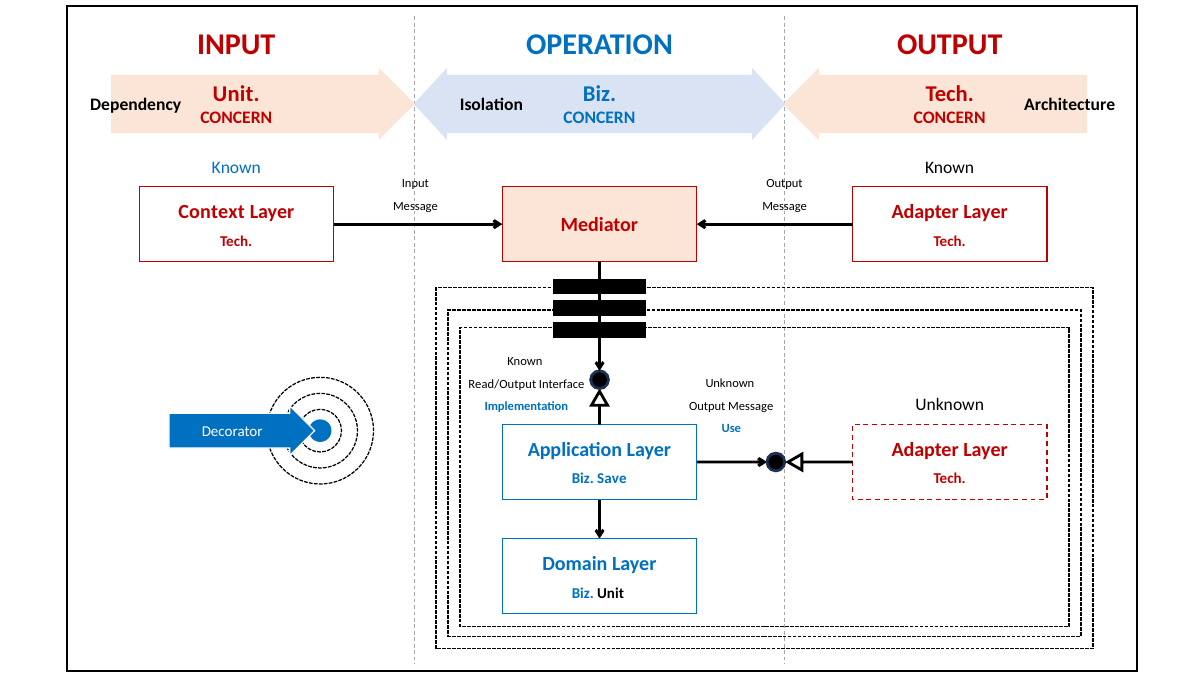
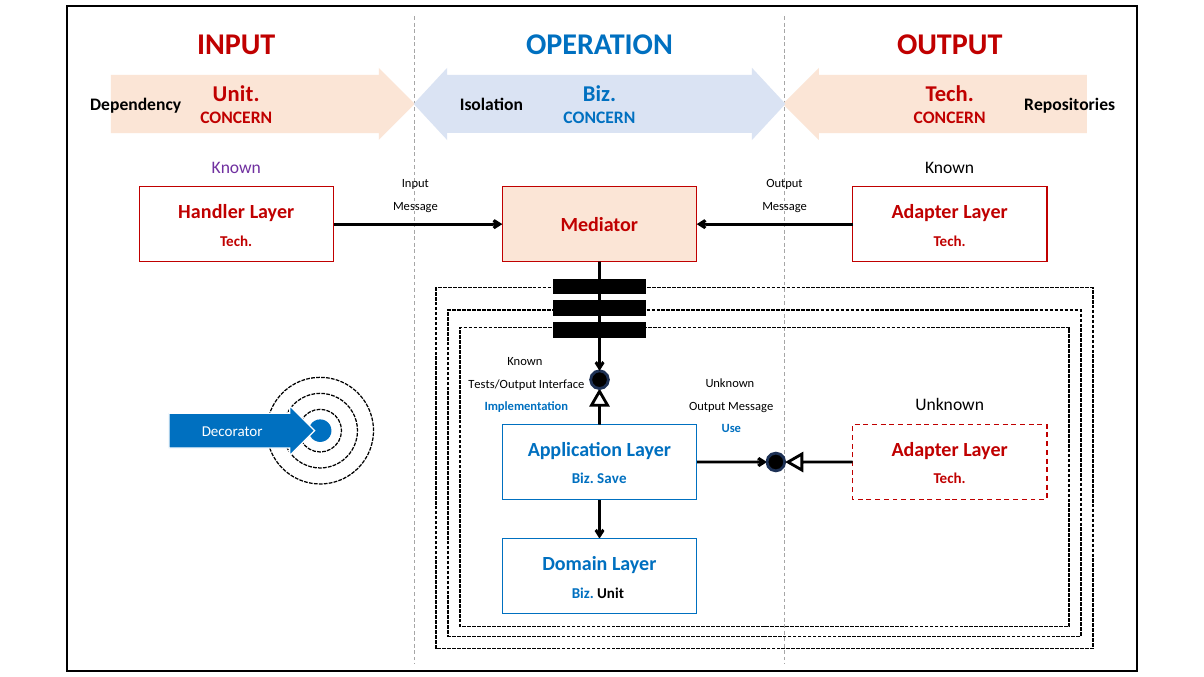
Architecture: Architecture -> Repositories
Known at (236, 168) colour: blue -> purple
Context: Context -> Handler
Read/Output: Read/Output -> Tests/Output
